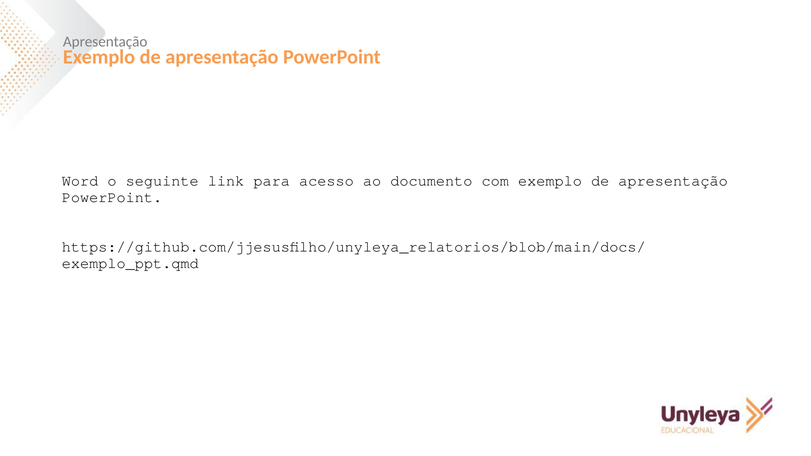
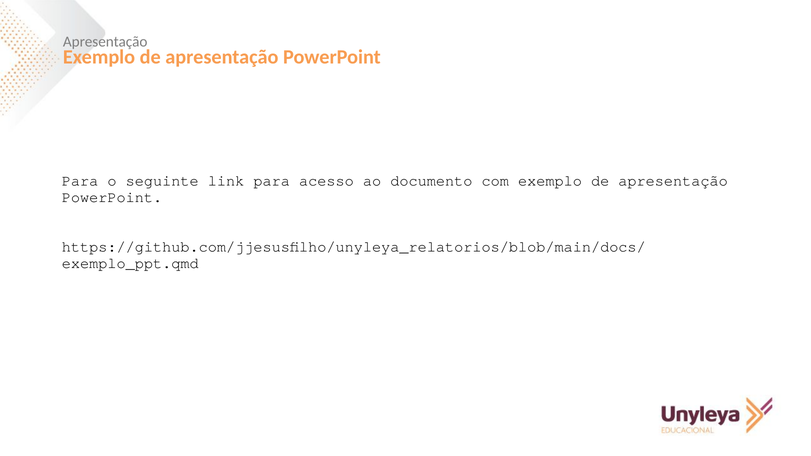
Word at (80, 181): Word -> Para
